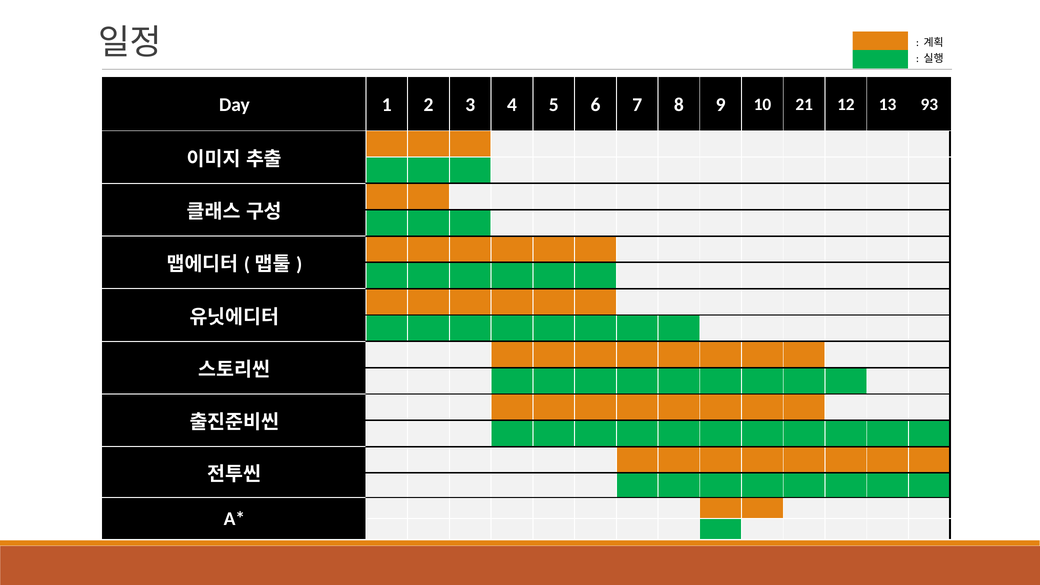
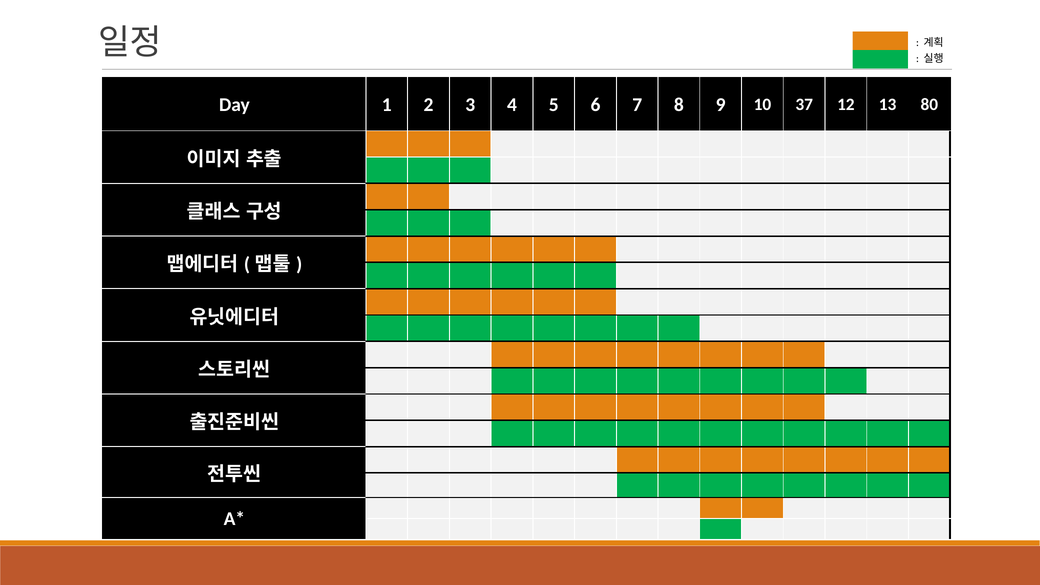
21: 21 -> 37
93: 93 -> 80
